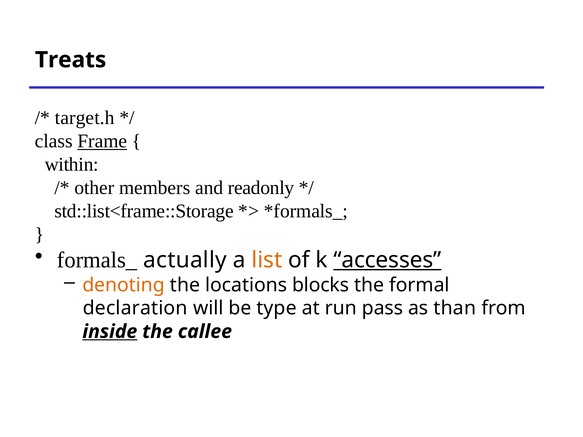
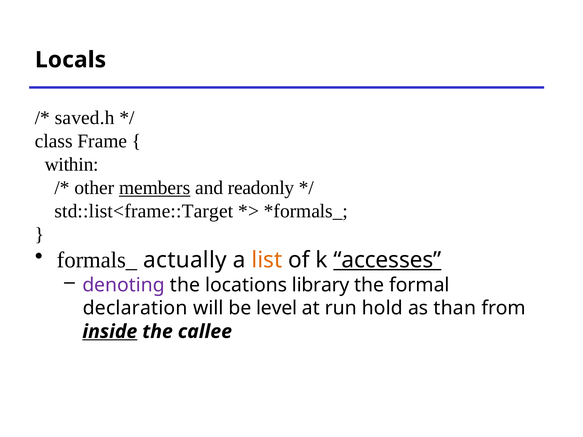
Treats: Treats -> Locals
target.h: target.h -> saved.h
Frame underline: present -> none
members underline: none -> present
std::list<frame::Storage: std::list<frame::Storage -> std::list<frame::Target
denoting colour: orange -> purple
blocks: blocks -> library
type: type -> level
pass: pass -> hold
